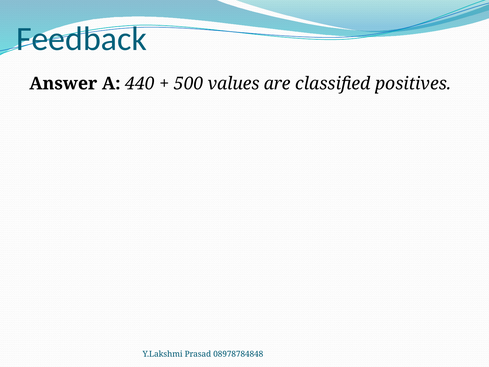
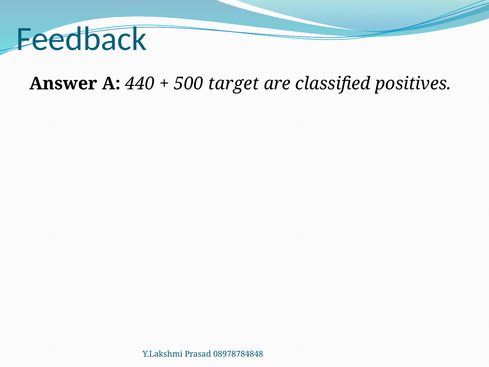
values: values -> target
